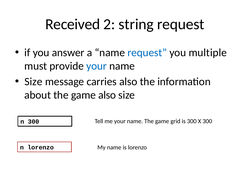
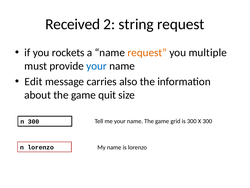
answer: answer -> rockets
request at (147, 52) colour: blue -> orange
Size at (33, 81): Size -> Edit
game also: also -> quit
